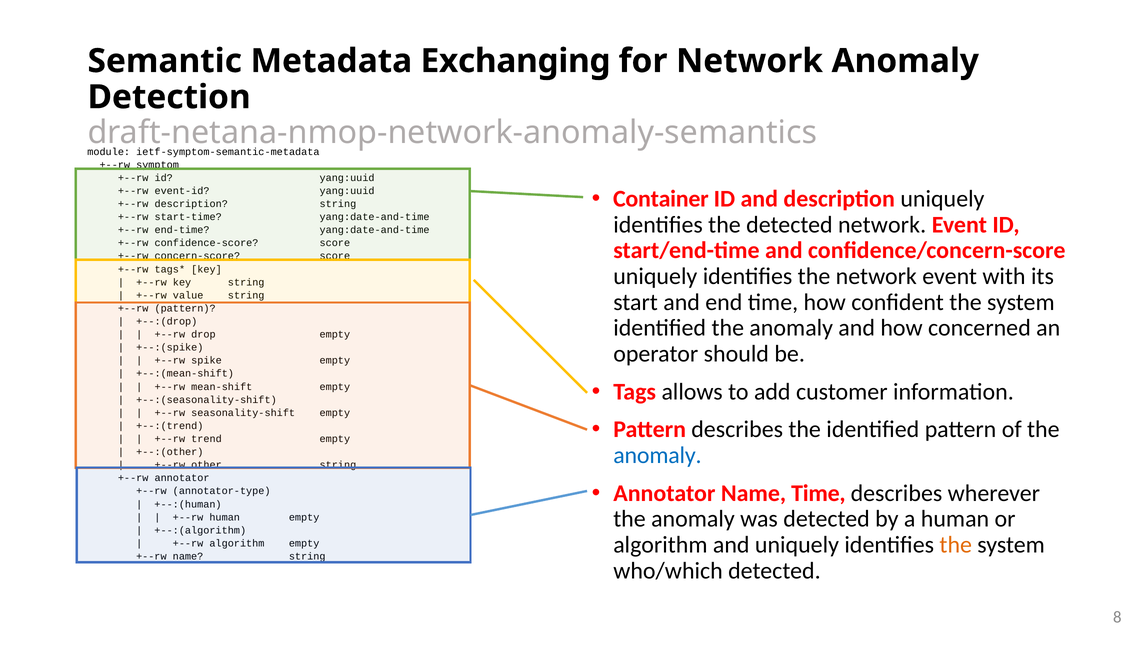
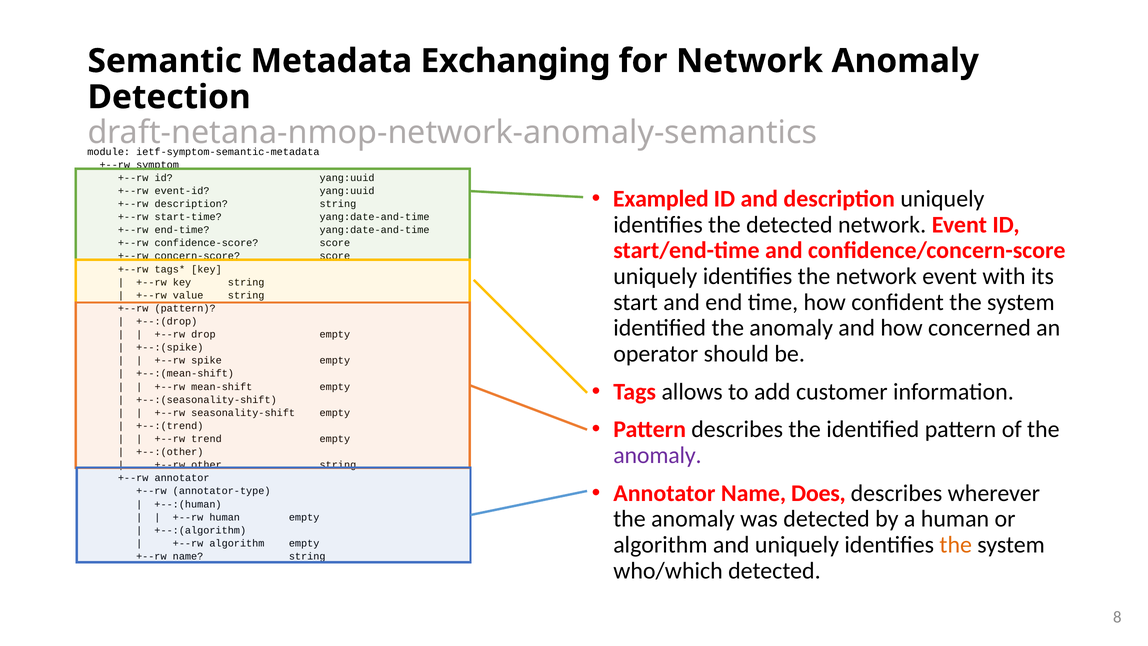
Container: Container -> Exampled
anomaly at (657, 455) colour: blue -> purple
Name Time: Time -> Does
